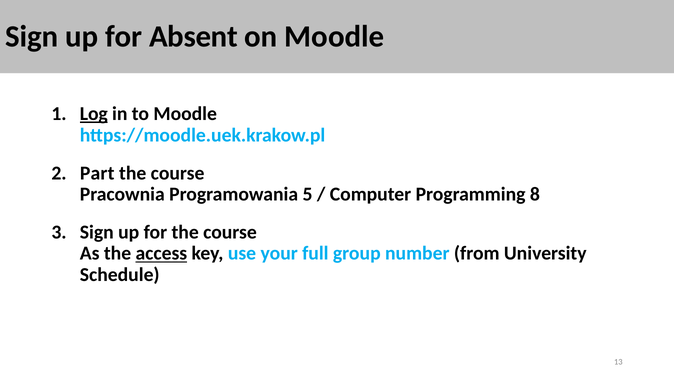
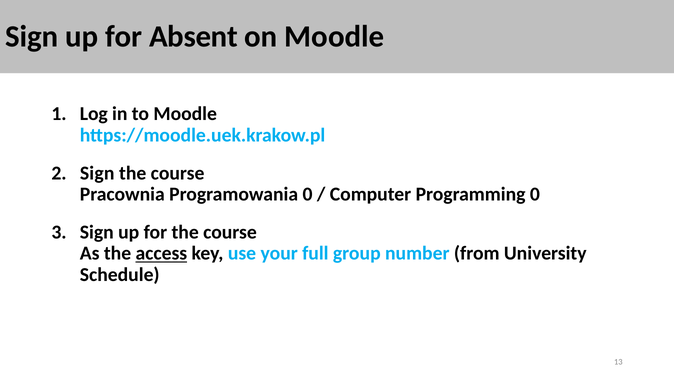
Log underline: present -> none
Part at (97, 173): Part -> Sign
Programowania 5: 5 -> 0
Programming 8: 8 -> 0
